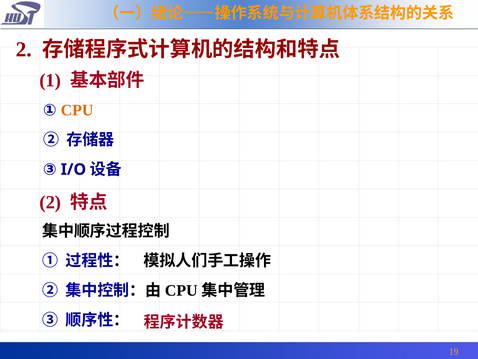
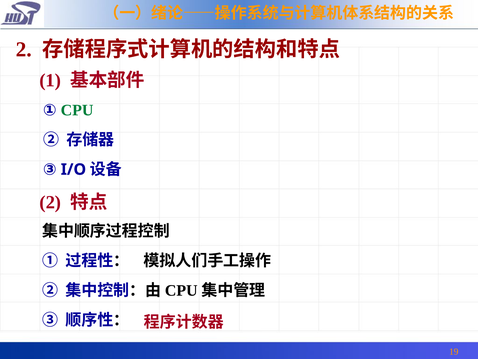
CPU colour: orange -> green
